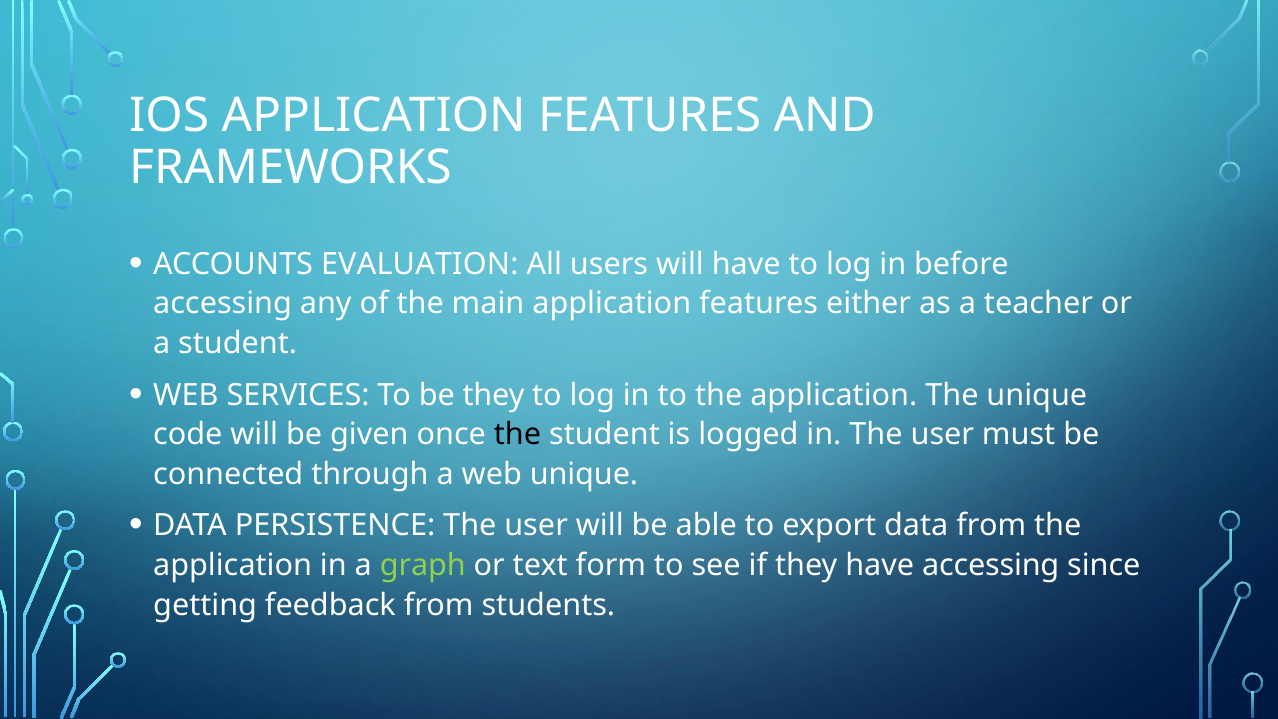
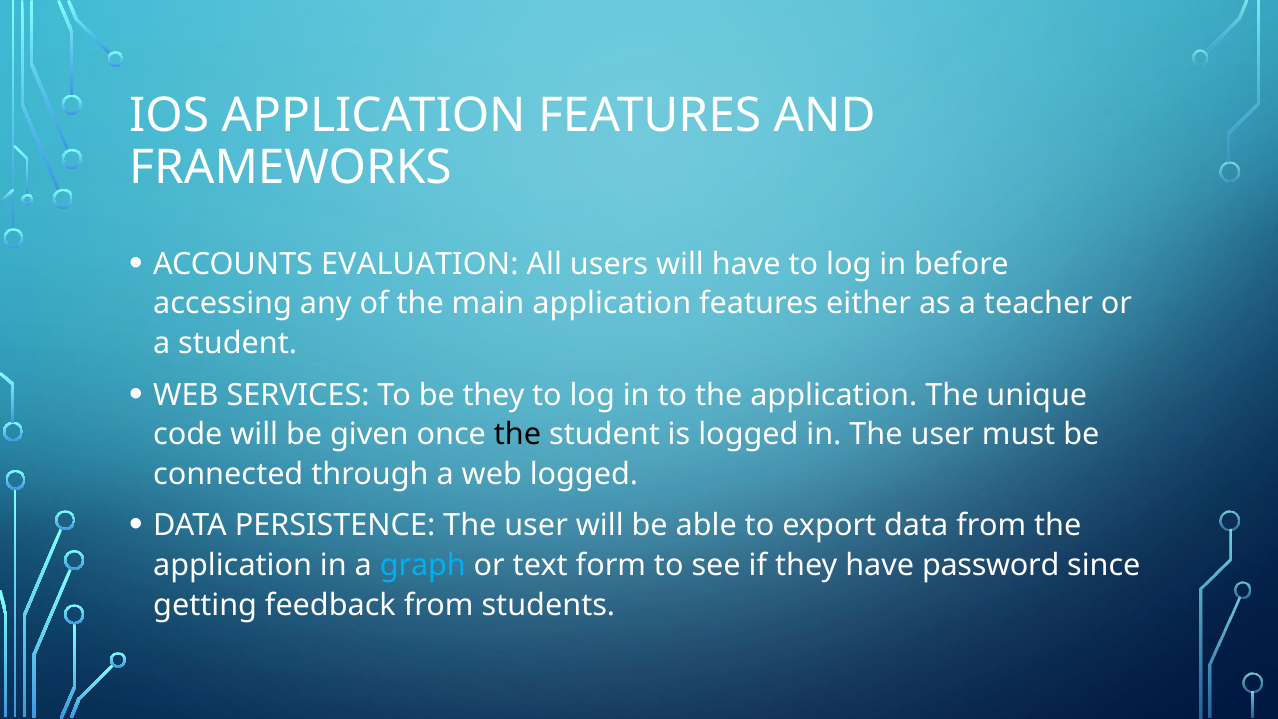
web unique: unique -> logged
graph colour: light green -> light blue
have accessing: accessing -> password
